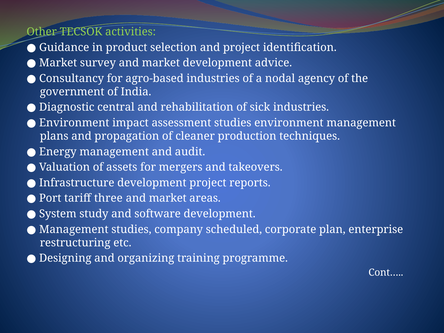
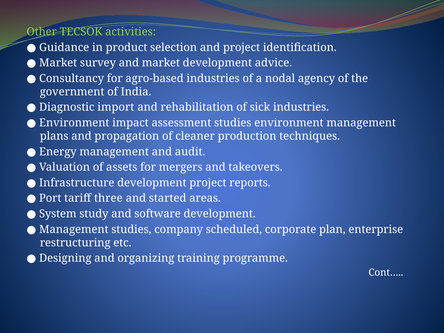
central: central -> import
market at (168, 198): market -> started
